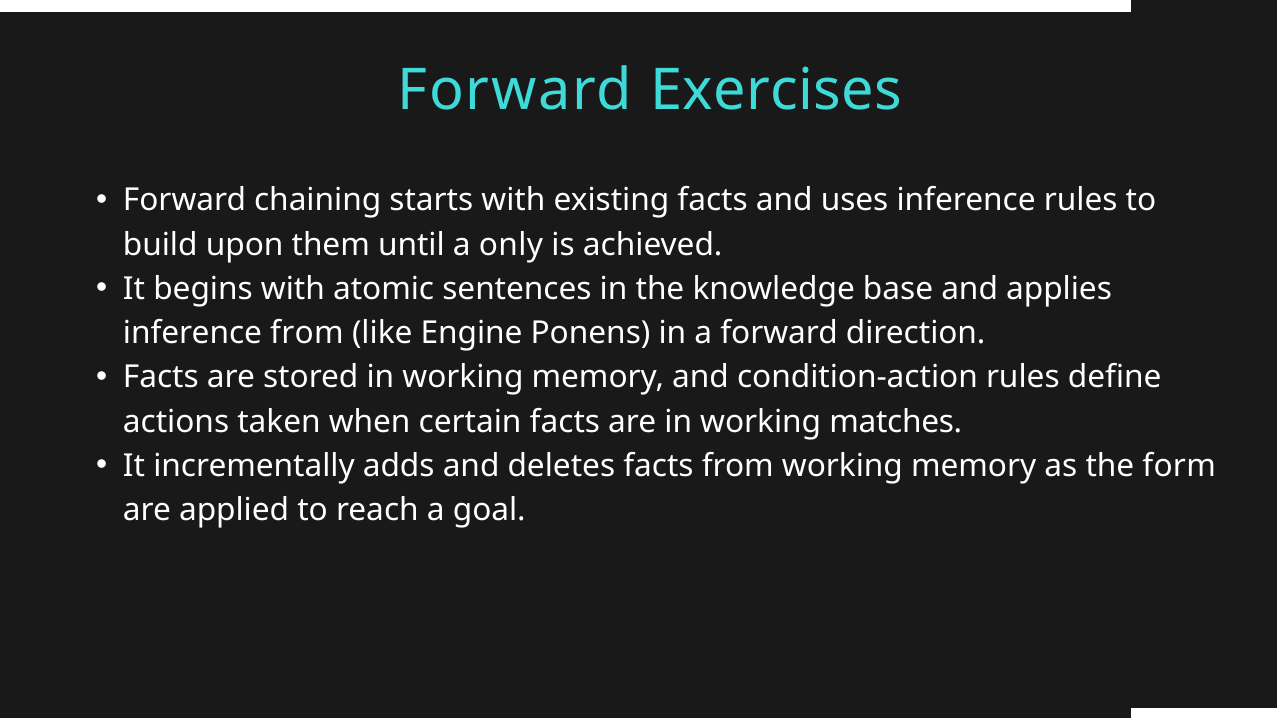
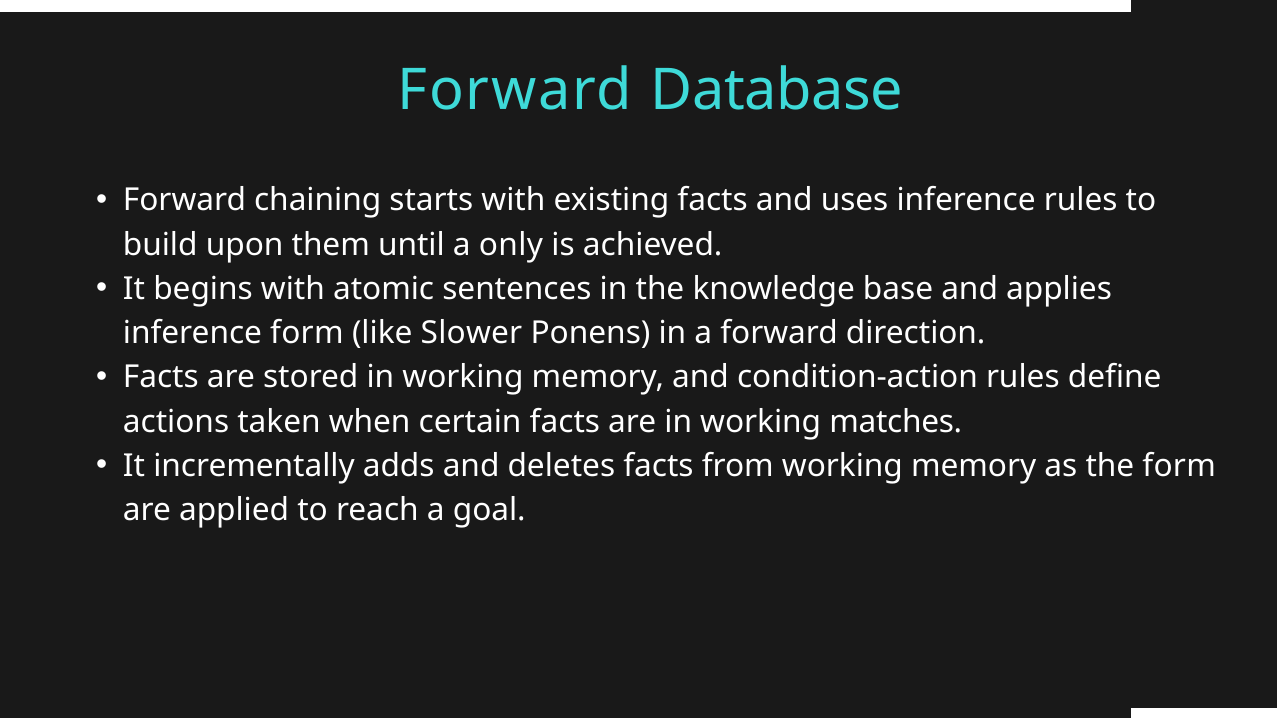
Exercises: Exercises -> Database
inference from: from -> form
Engine: Engine -> Slower
